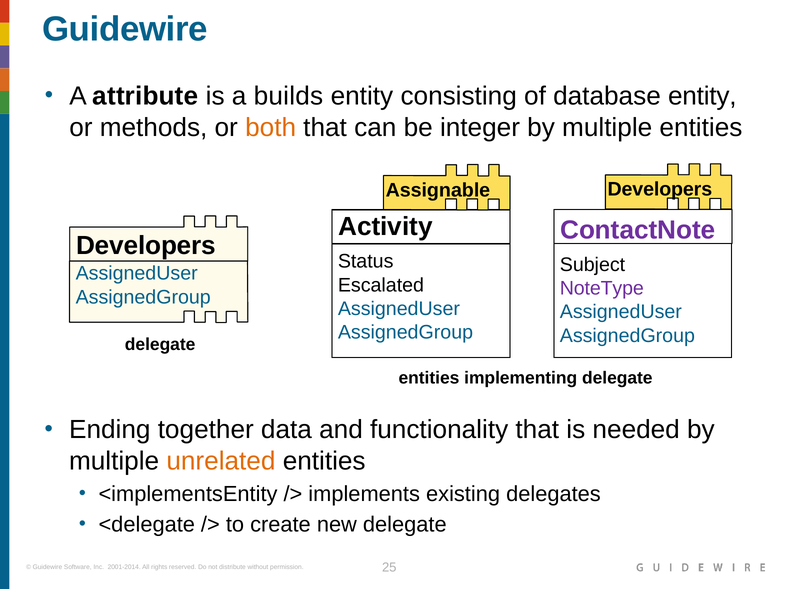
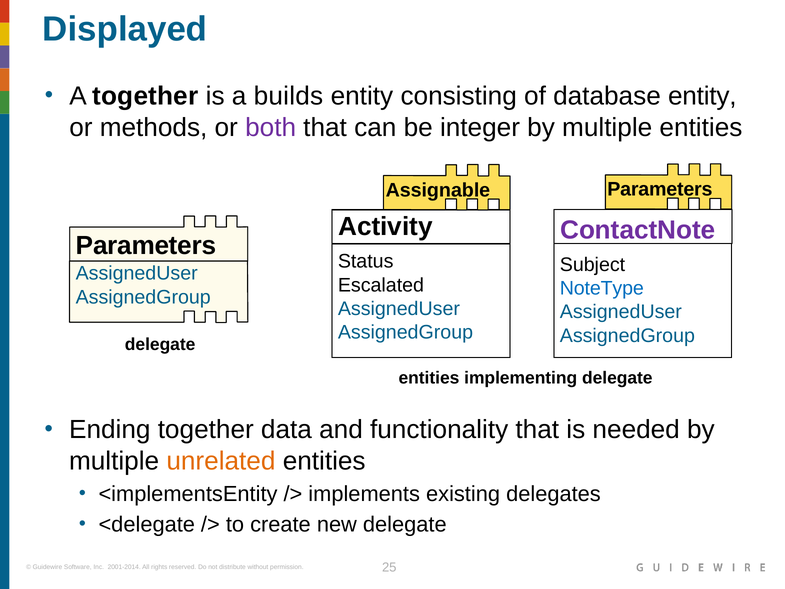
Guidewire at (125, 29): Guidewire -> Displayed
A attribute: attribute -> together
both colour: orange -> purple
Developers at (660, 189): Developers -> Parameters
Developers at (146, 245): Developers -> Parameters
NoteType colour: purple -> blue
